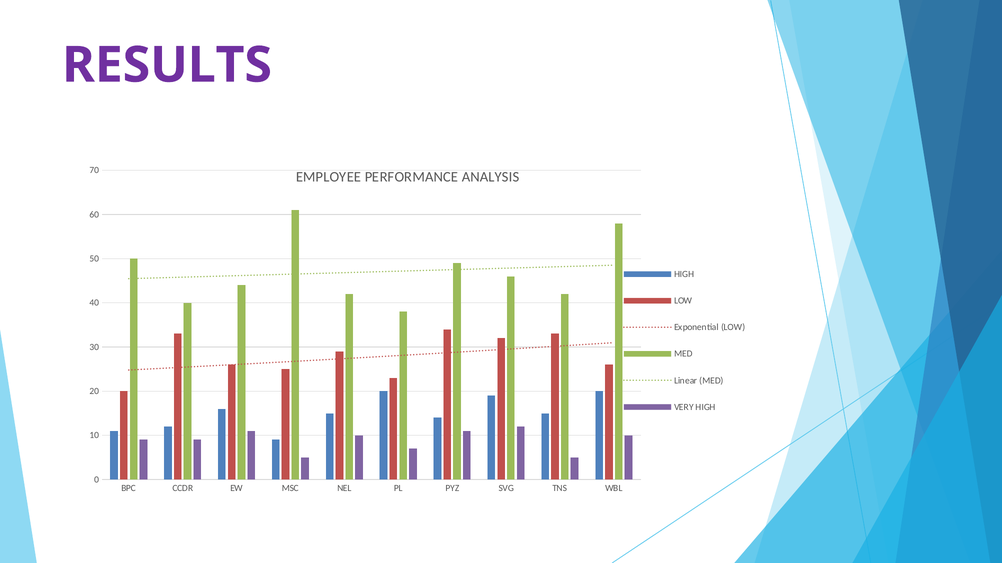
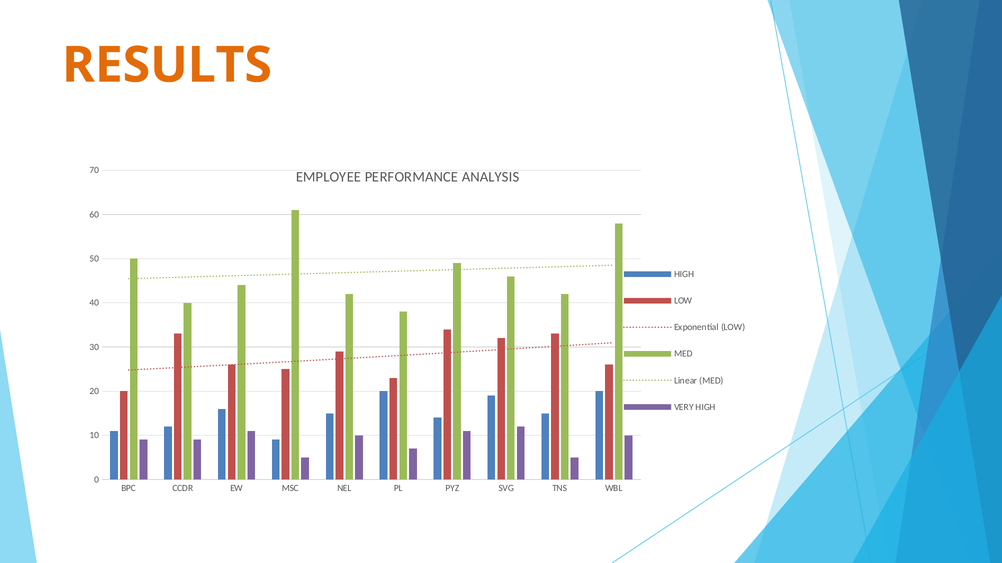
RESULTS colour: purple -> orange
